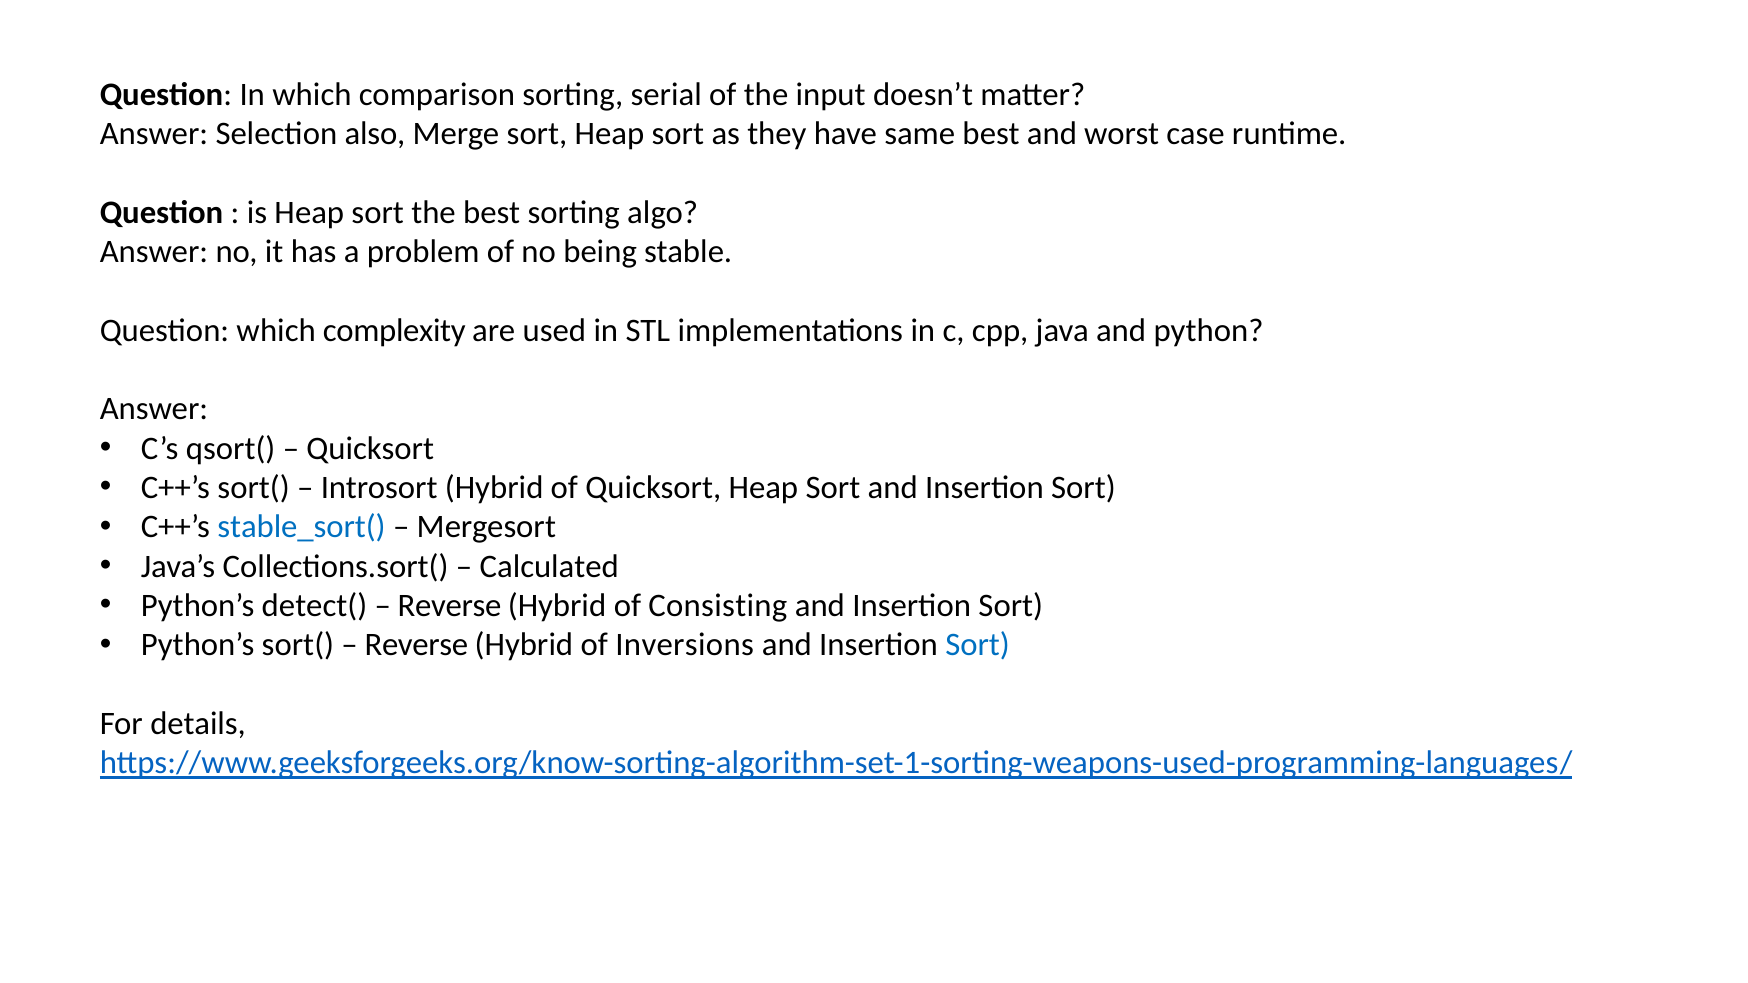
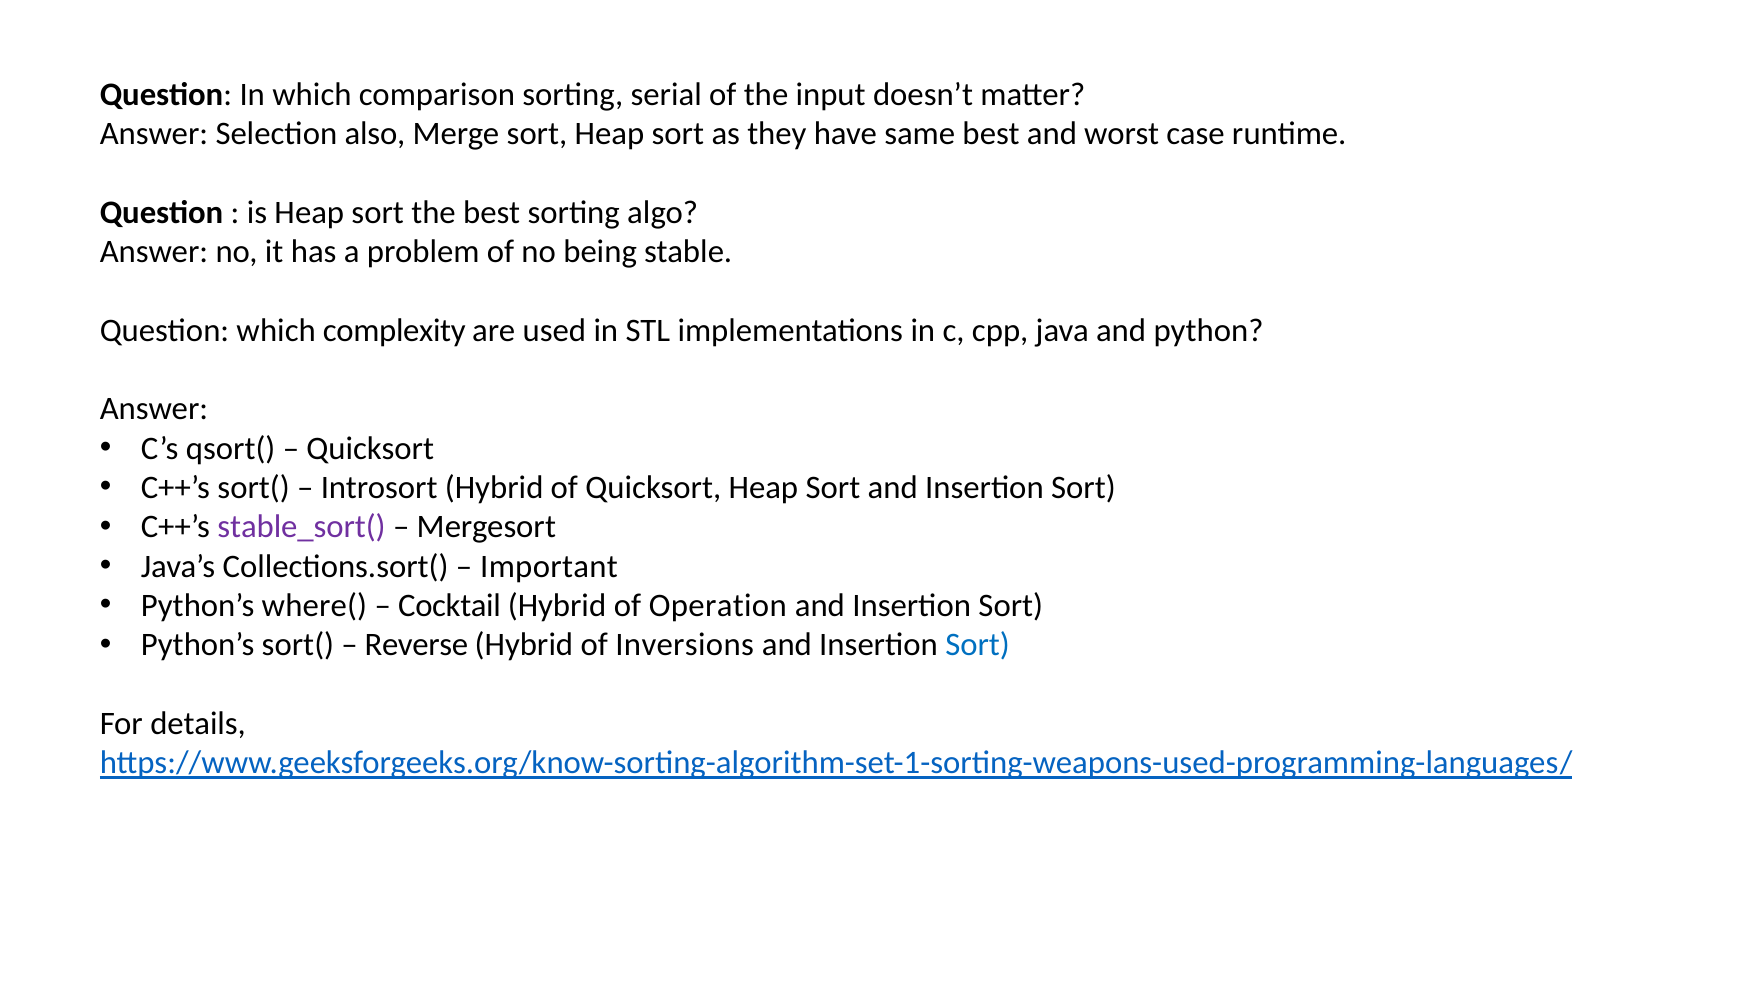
stable_sort( colour: blue -> purple
Calculated: Calculated -> Important
detect(: detect( -> where(
Reverse at (450, 606): Reverse -> Cocktail
Consisting: Consisting -> Operation
